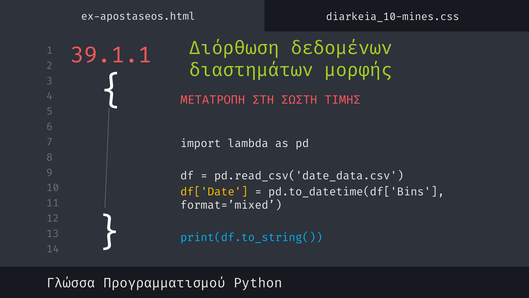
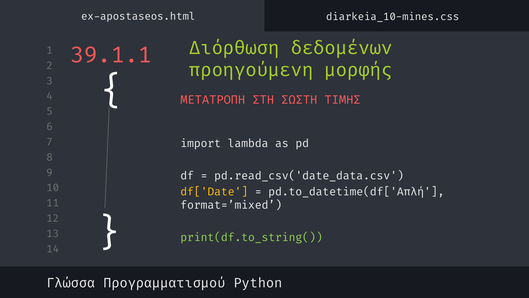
διαστημάτων: διαστημάτων -> προηγούμενη
pd.to_datetime(df['Bins: pd.to_datetime(df['Bins -> pd.to_datetime(df['Απλή
print(df.to_string( colour: light blue -> light green
